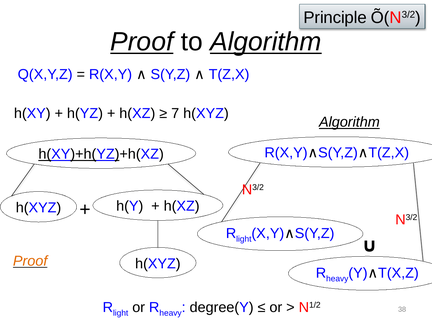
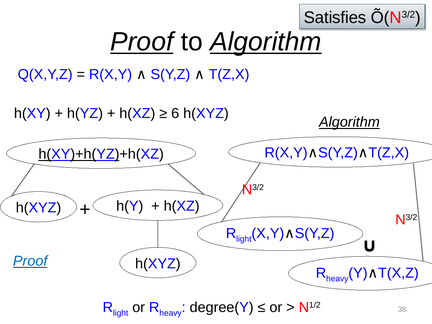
Principle: Principle -> Satisfies
7: 7 -> 6
Proof at (30, 261) colour: orange -> blue
